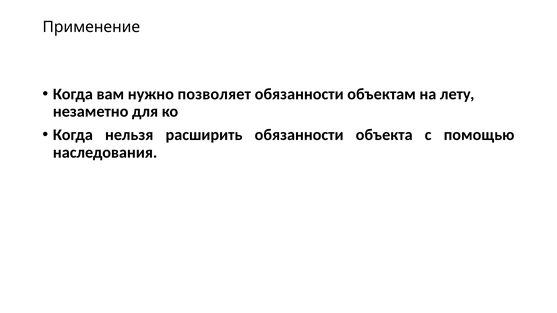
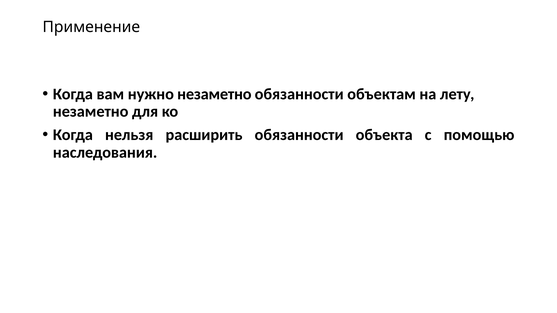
нужно позволяет: позволяет -> незаметно
